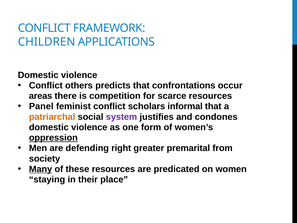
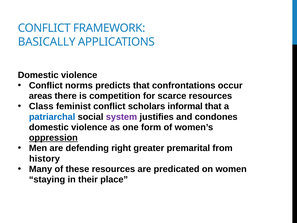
CHILDREN: CHILDREN -> BASICALLY
others: others -> norms
Panel: Panel -> Class
patriarchal colour: orange -> blue
society: society -> history
Many underline: present -> none
